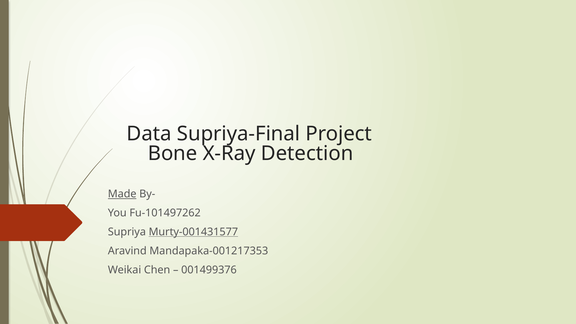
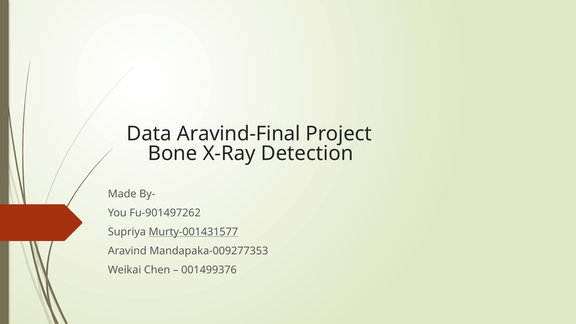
Supriya-Final: Supriya-Final -> Aravind-Final
Made underline: present -> none
Fu-101497262: Fu-101497262 -> Fu-901497262
Mandapaka-001217353: Mandapaka-001217353 -> Mandapaka-009277353
